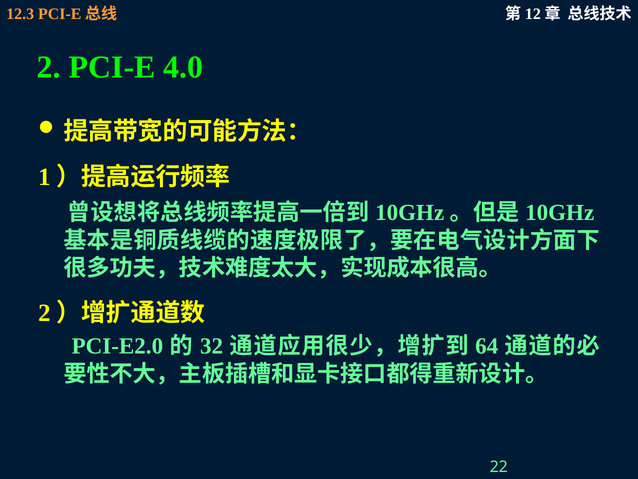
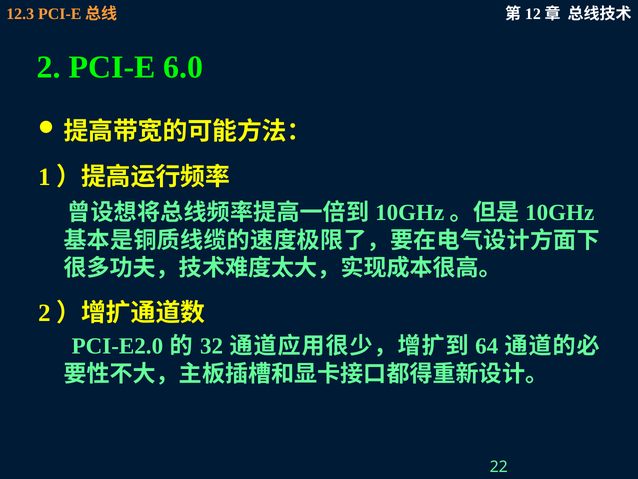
4.0: 4.0 -> 6.0
